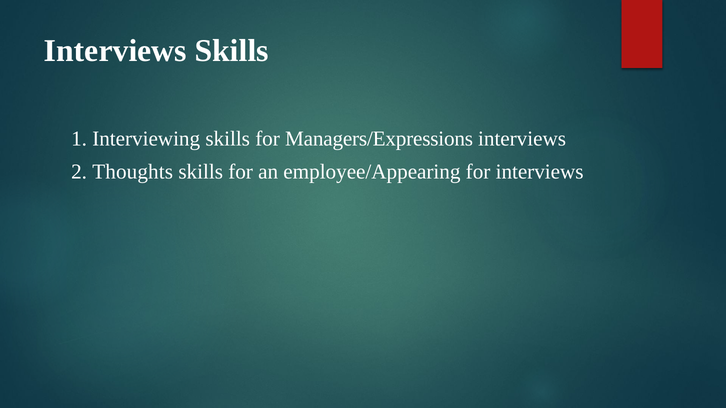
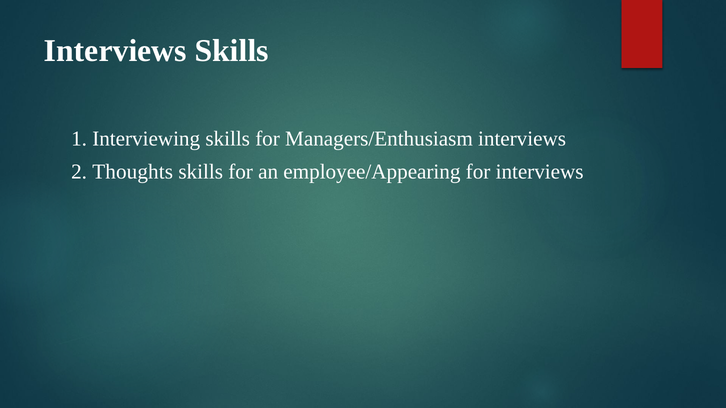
Managers/Expressions: Managers/Expressions -> Managers/Enthusiasm
